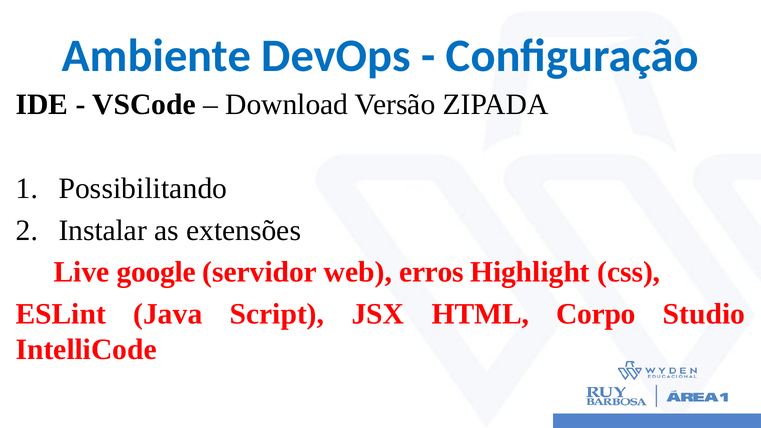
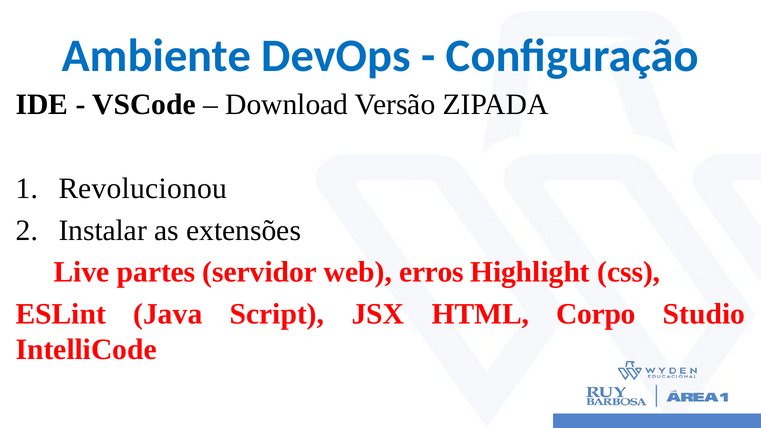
Possibilitando: Possibilitando -> Revolucionou
google: google -> partes
